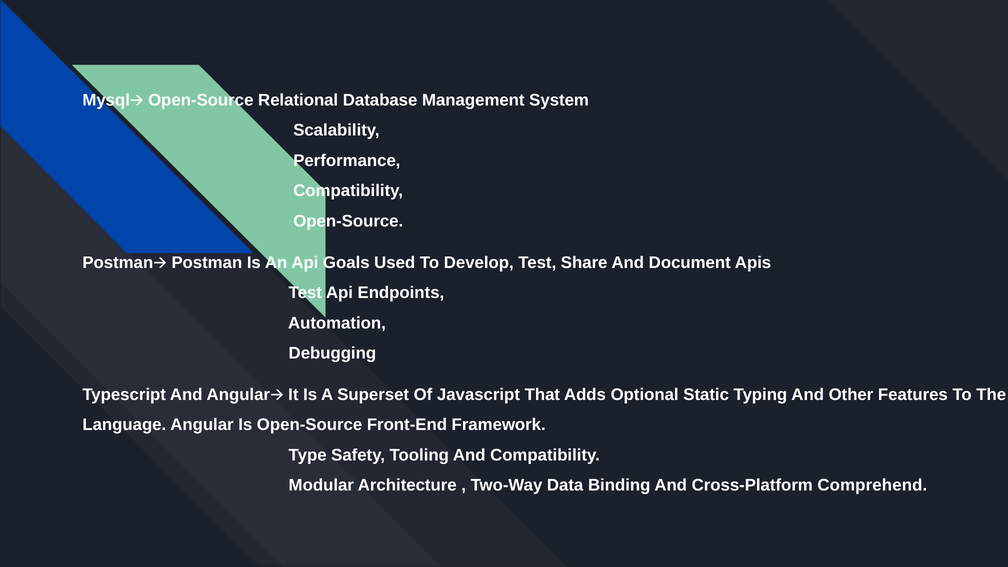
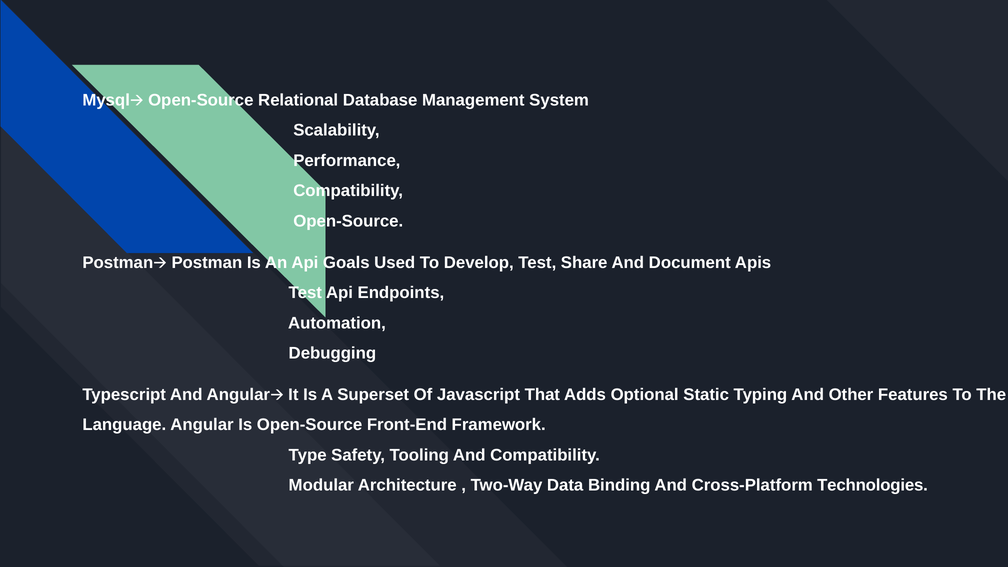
Comprehend: Comprehend -> Technologies
